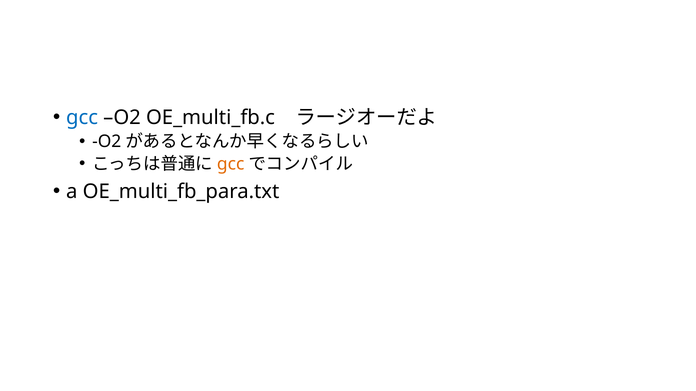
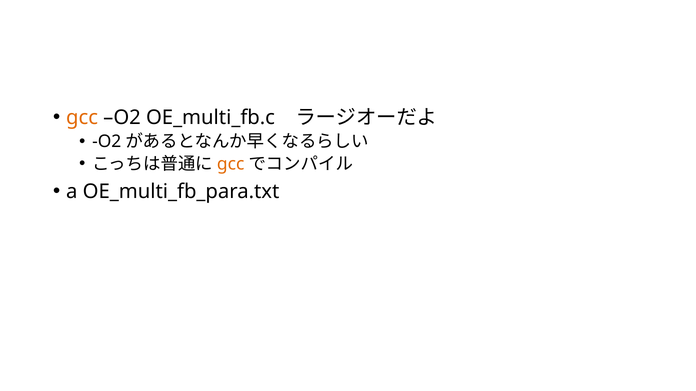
gcc at (82, 118) colour: blue -> orange
